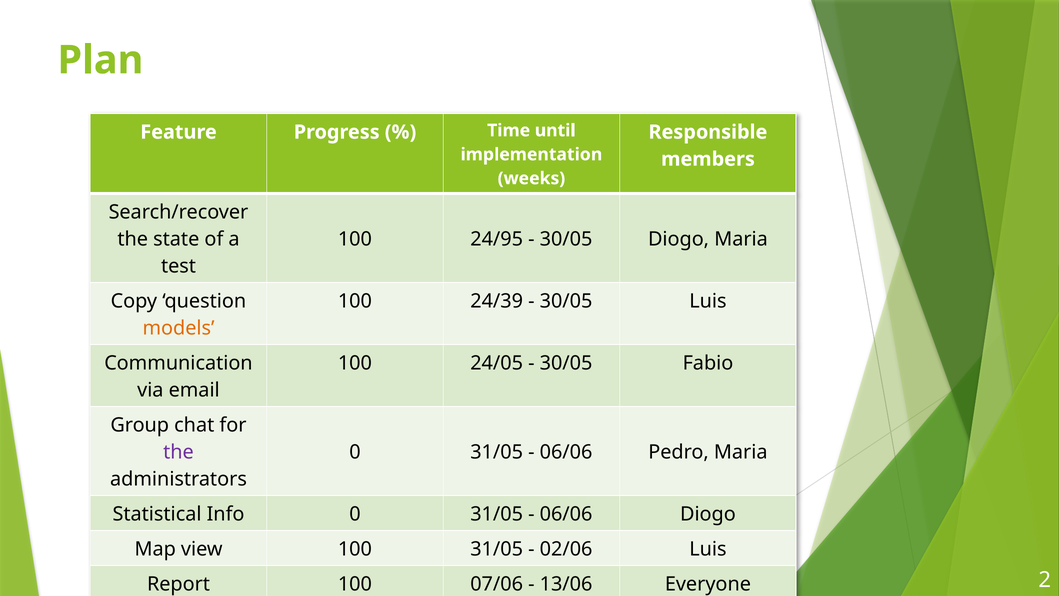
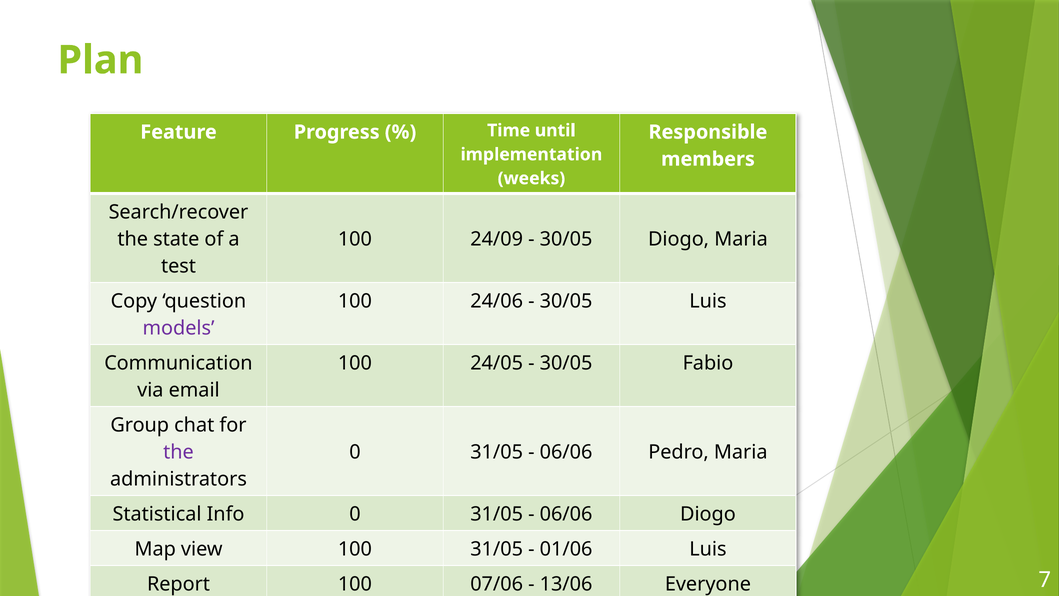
24/95: 24/95 -> 24/09
24/39: 24/39 -> 24/06
models colour: orange -> purple
02/06: 02/06 -> 01/06
2: 2 -> 7
